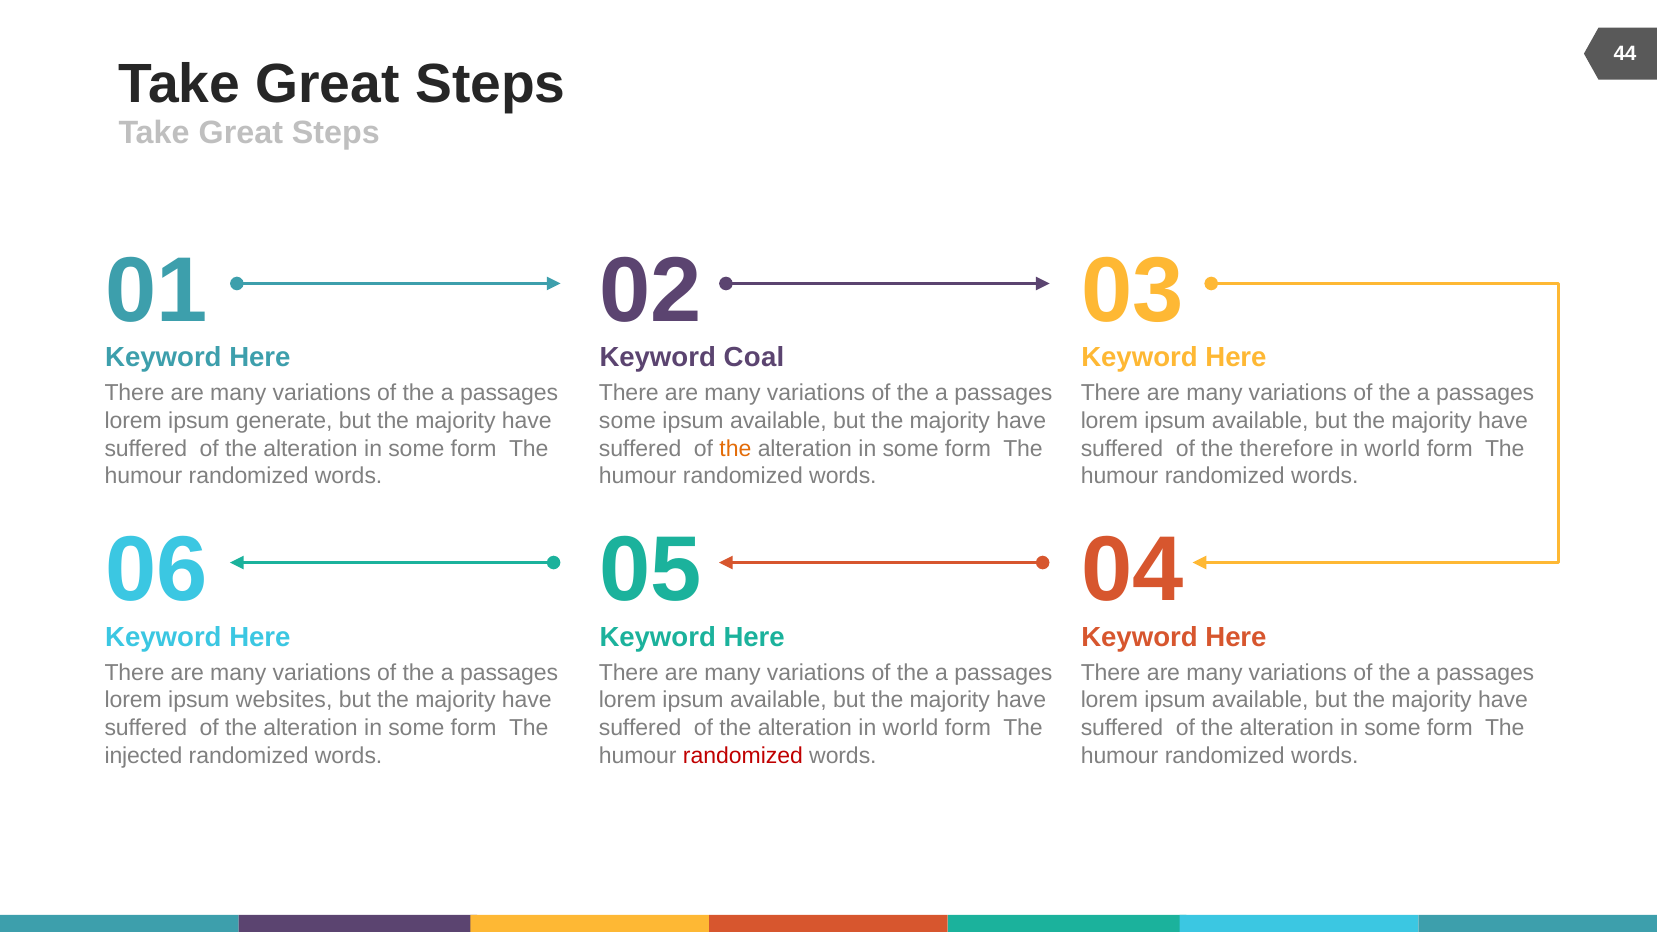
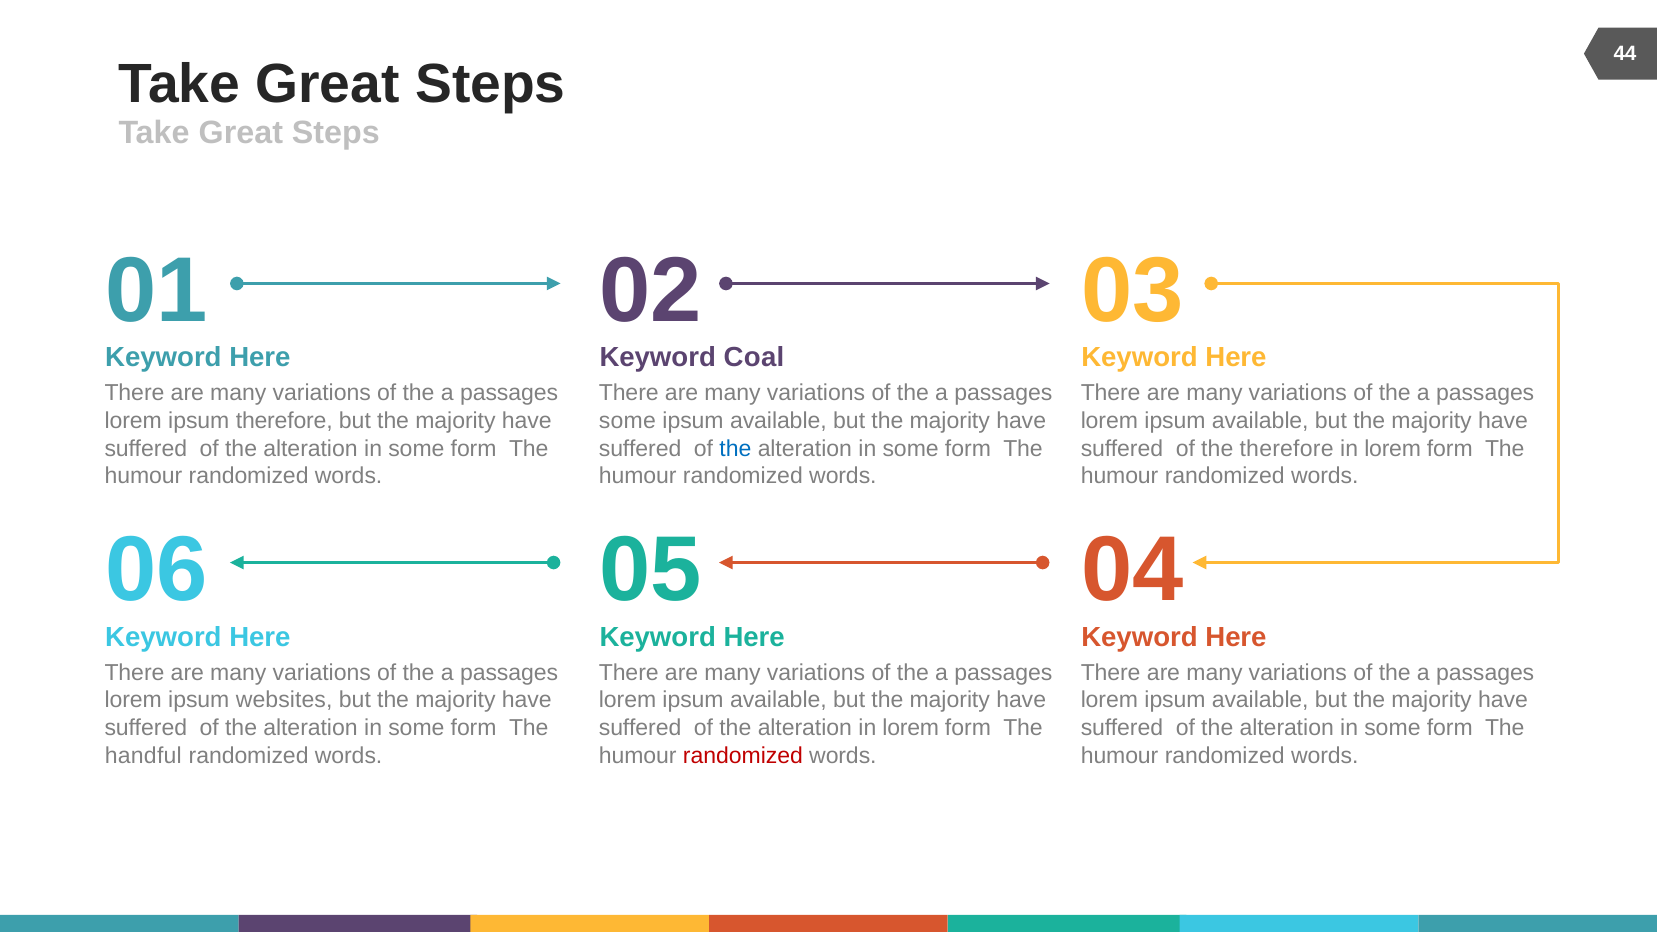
ipsum generate: generate -> therefore
the at (735, 449) colour: orange -> blue
world at (1392, 449): world -> lorem
alteration in world: world -> lorem
injected: injected -> handful
